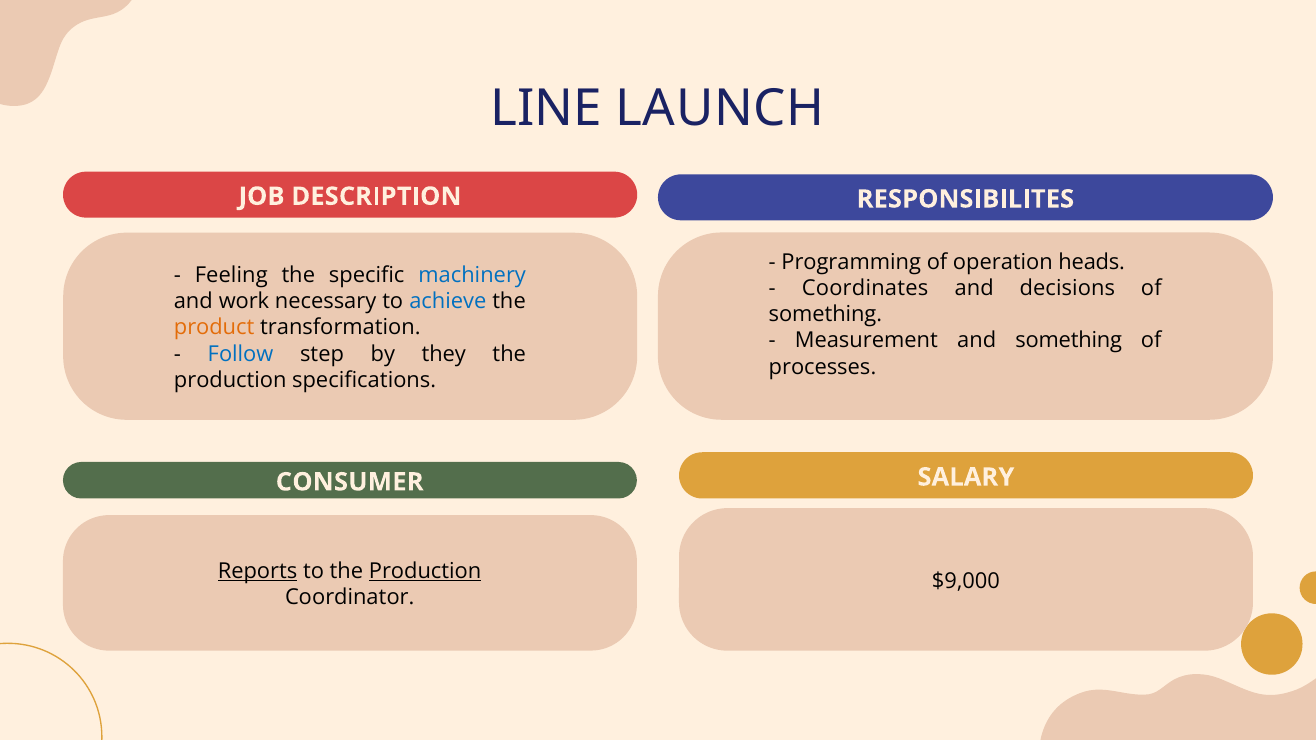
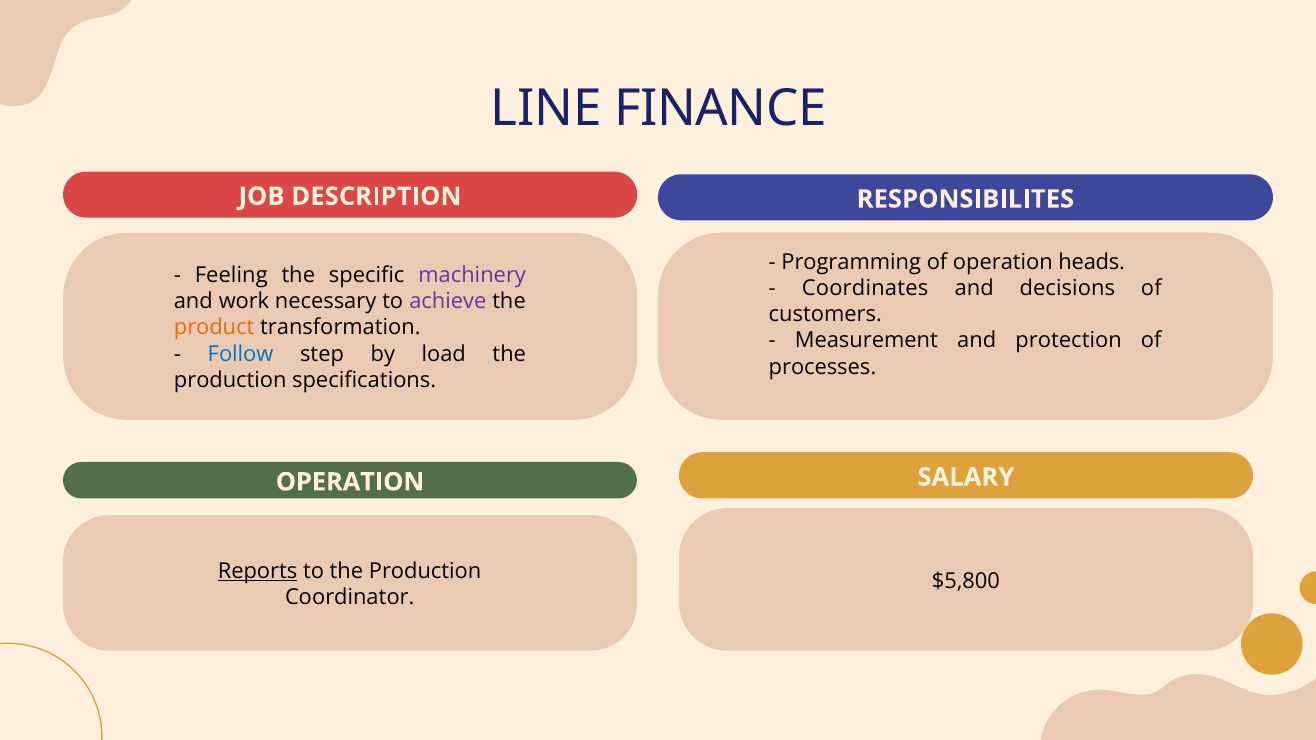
LAUNCH: LAUNCH -> FINANCE
machinery colour: blue -> purple
achieve colour: blue -> purple
something at (825, 315): something -> customers
and something: something -> protection
they: they -> load
CONSUMER at (350, 482): CONSUMER -> OPERATION
Production at (425, 571) underline: present -> none
$9,000: $9,000 -> $5,800
